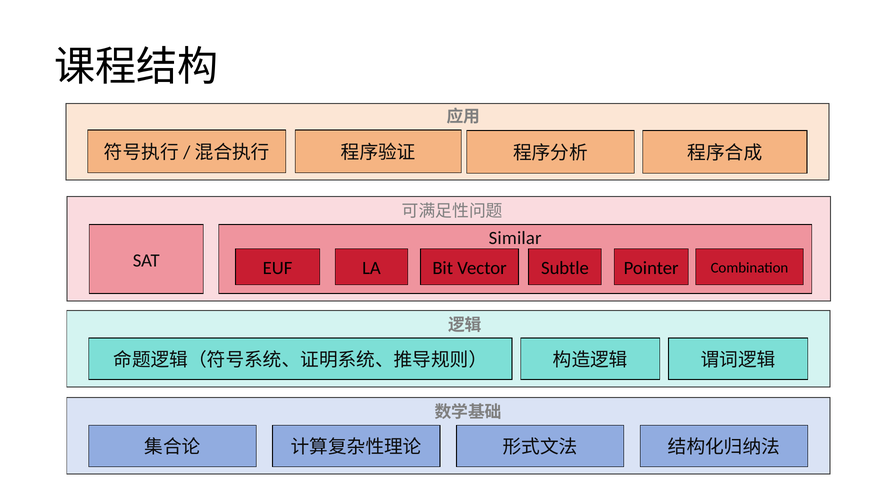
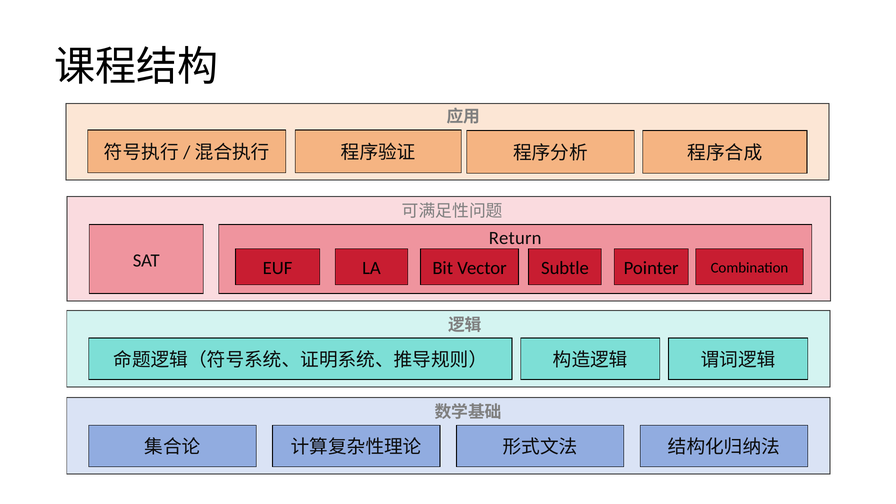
Similar: Similar -> Return
